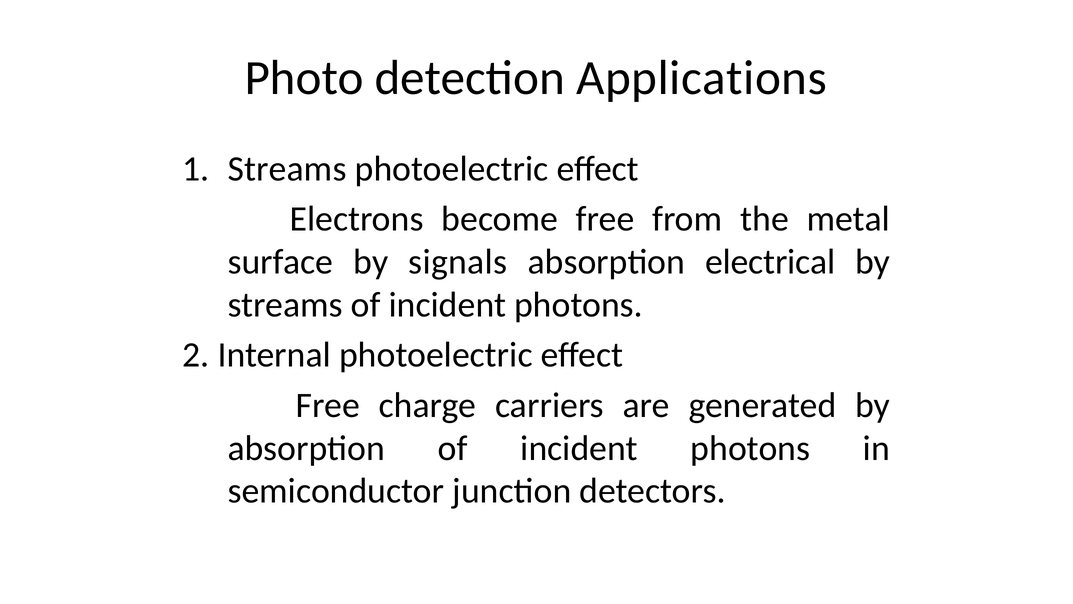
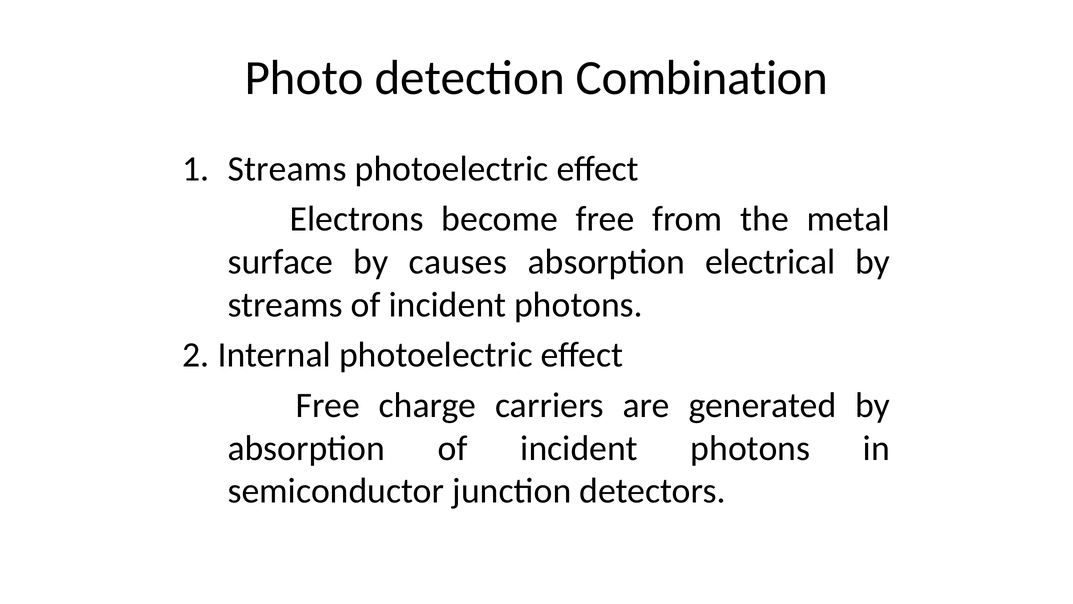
Applications: Applications -> Combination
signals: signals -> causes
